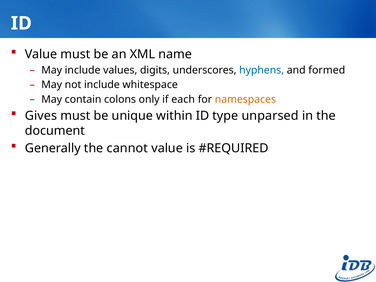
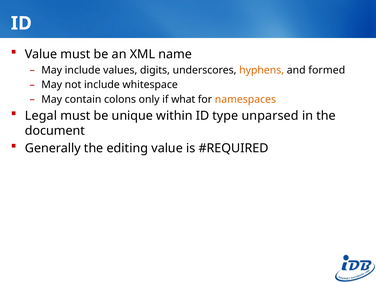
hyphens colour: blue -> orange
each: each -> what
Gives: Gives -> Legal
cannot: cannot -> editing
